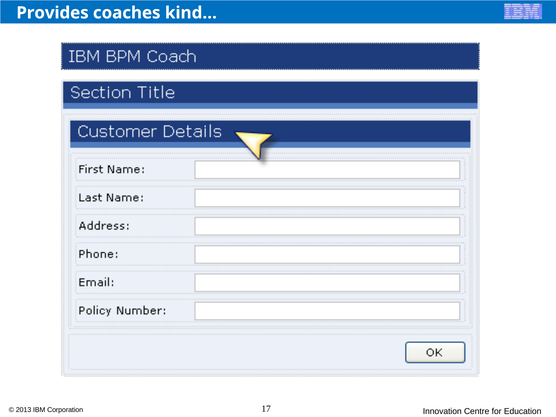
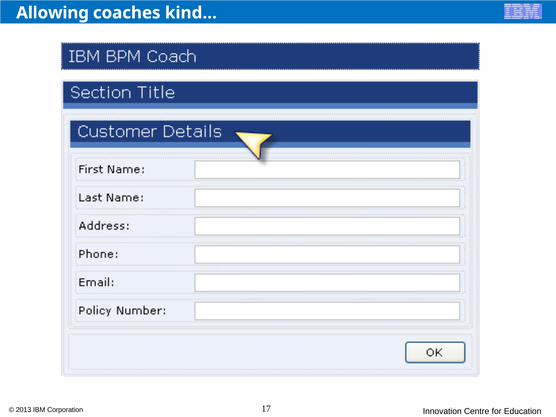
Provides: Provides -> Allowing
